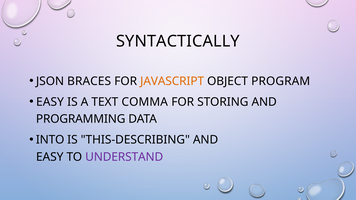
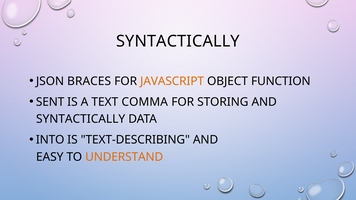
PROGRAM: PROGRAM -> FUNCTION
EASY at (50, 102): EASY -> SENT
PROGRAMMING at (81, 119): PROGRAMMING -> SYNTACTICALLY
THIS-DESCRIBING: THIS-DESCRIBING -> TEXT-DESCRIBING
UNDERSTAND colour: purple -> orange
